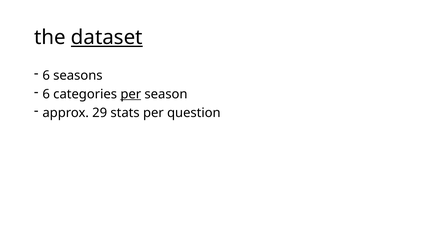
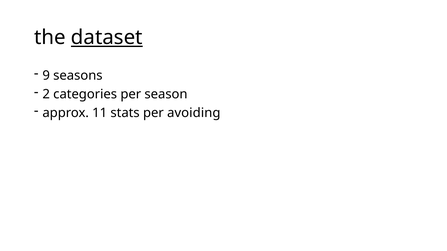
6 at (46, 76): 6 -> 9
6 at (46, 94): 6 -> 2
per at (131, 94) underline: present -> none
29: 29 -> 11
question: question -> avoiding
